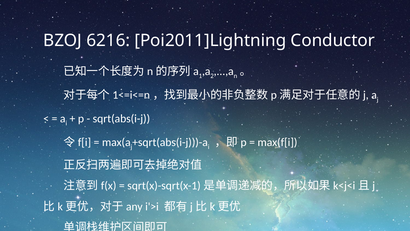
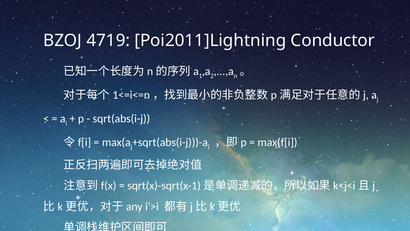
6216: 6216 -> 4719
